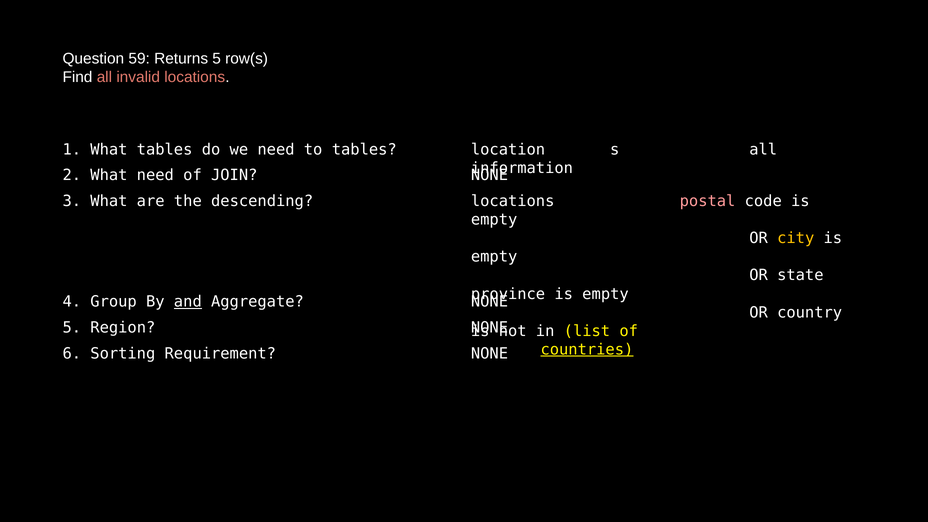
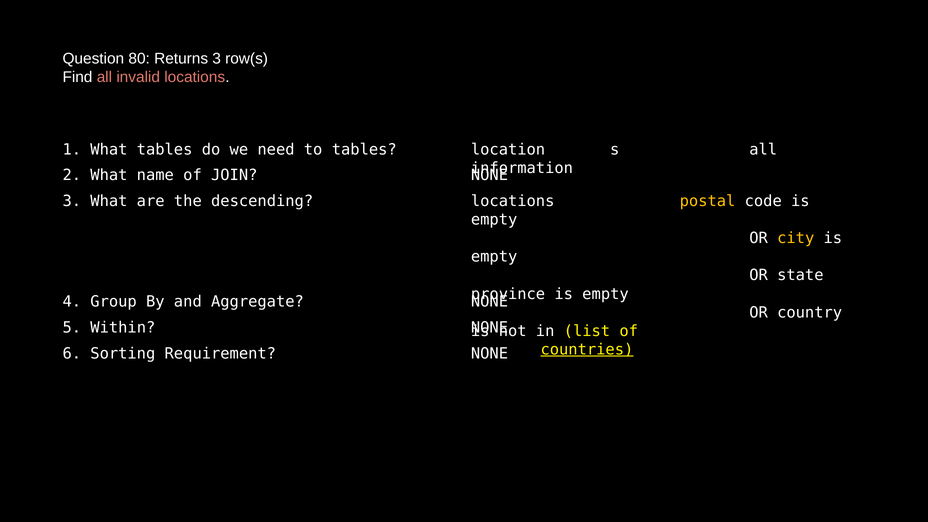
59: 59 -> 80
Returns 5: 5 -> 3
What need: need -> name
postal colour: pink -> yellow
and underline: present -> none
Region: Region -> Within
